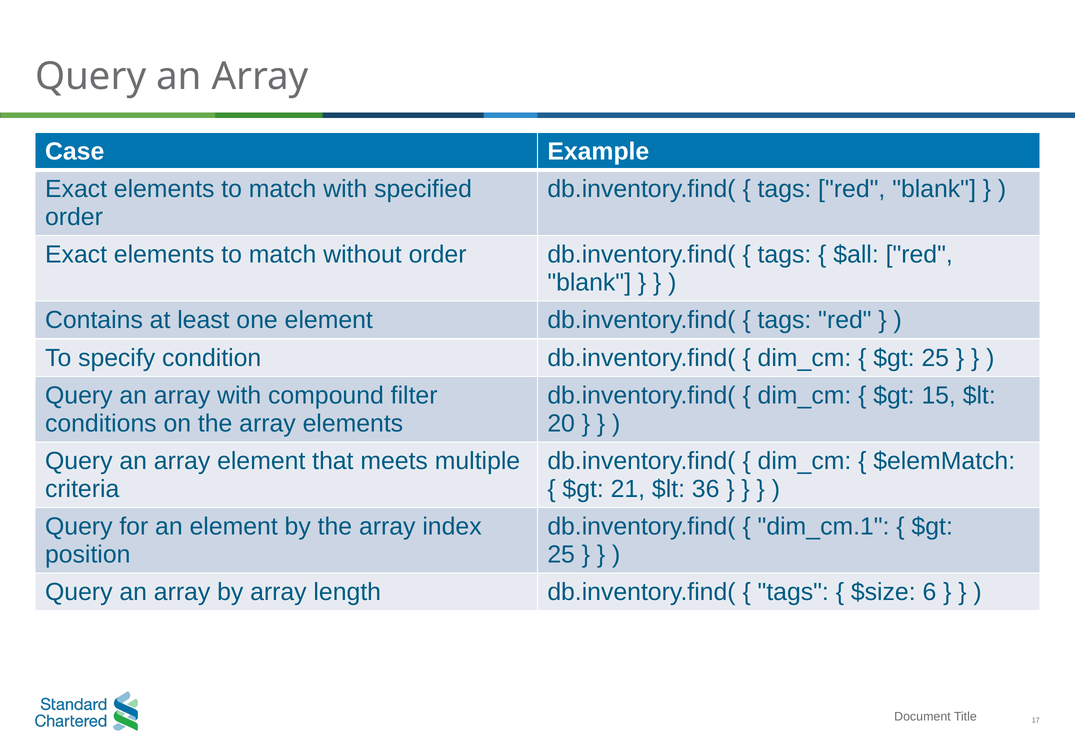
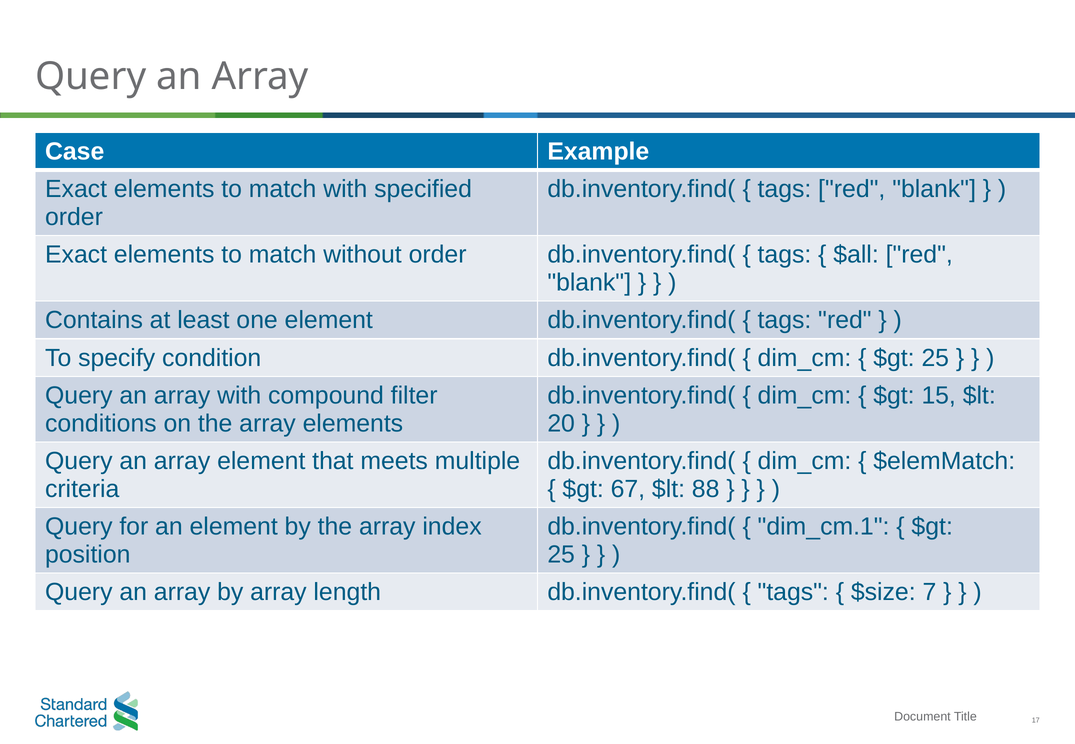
21: 21 -> 67
36: 36 -> 88
6: 6 -> 7
